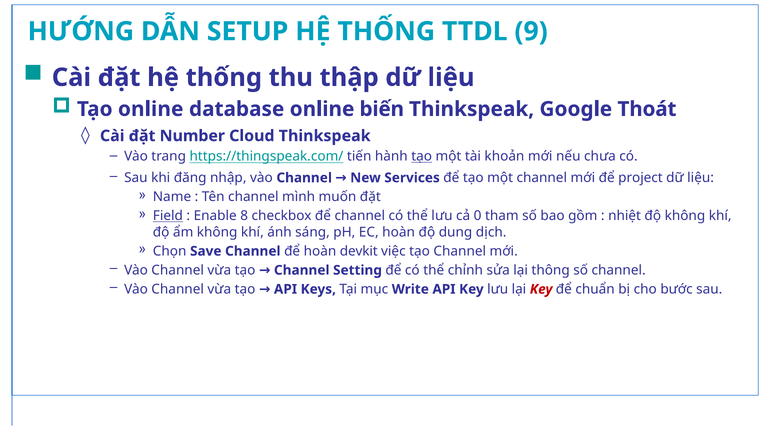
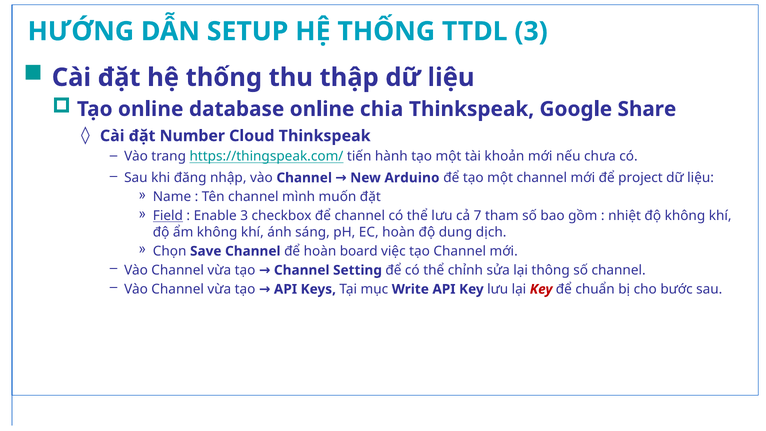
TTDL 9: 9 -> 3
biến: biến -> chia
Thoát: Thoát -> Share
tạo at (422, 156) underline: present -> none
Services: Services -> Arduino
Enable 8: 8 -> 3
0: 0 -> 7
devkit: devkit -> board
